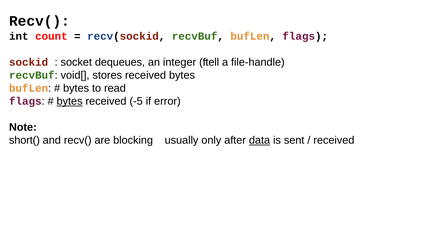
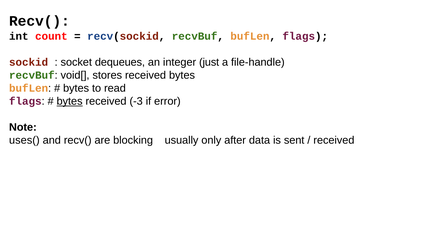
ftell: ftell -> just
-5: -5 -> -3
short(: short( -> uses(
data underline: present -> none
